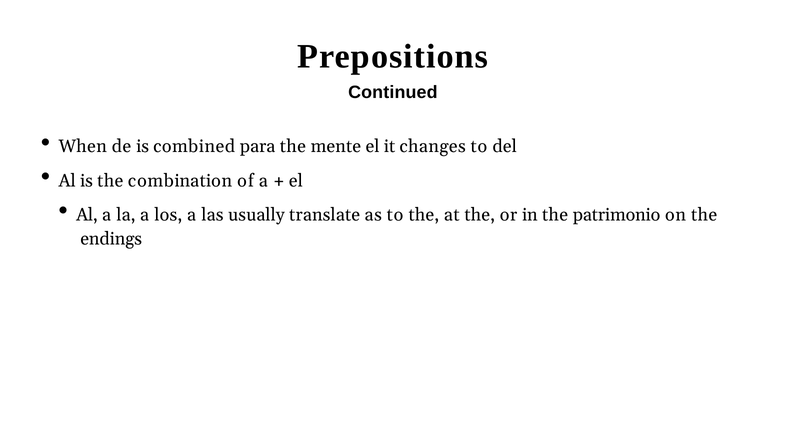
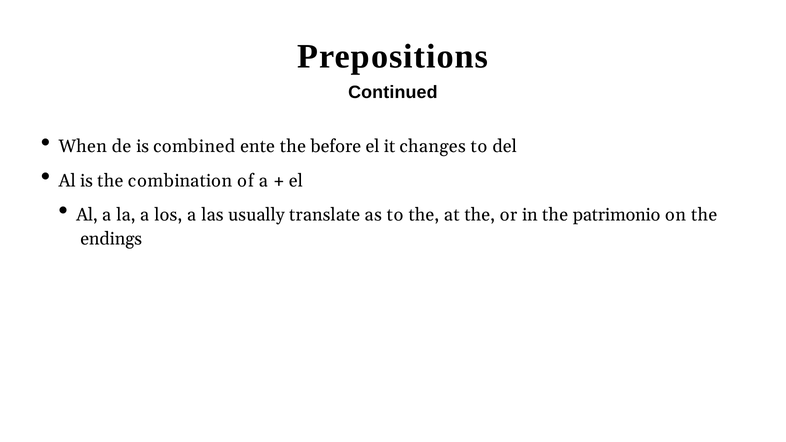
para: para -> ente
mente: mente -> before
